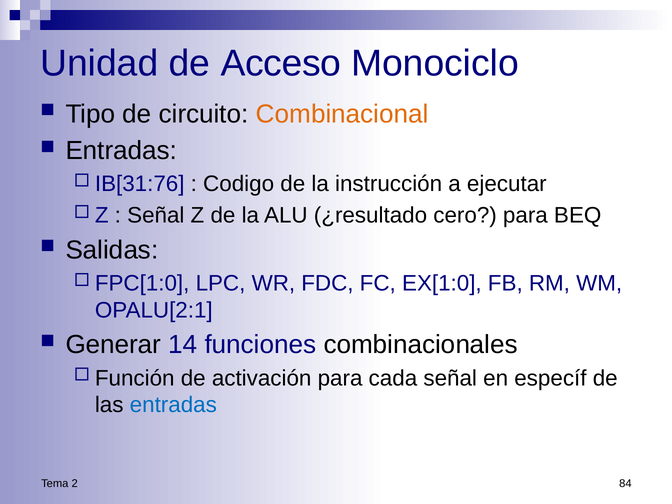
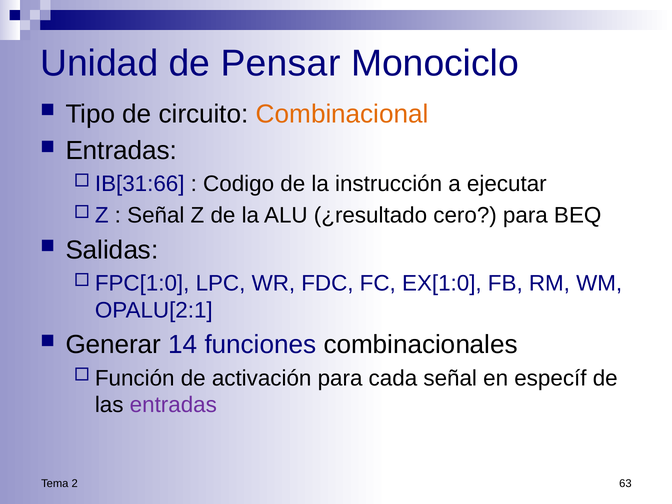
Acceso: Acceso -> Pensar
IB[31:76: IB[31:76 -> IB[31:66
entradas at (173, 405) colour: blue -> purple
84: 84 -> 63
